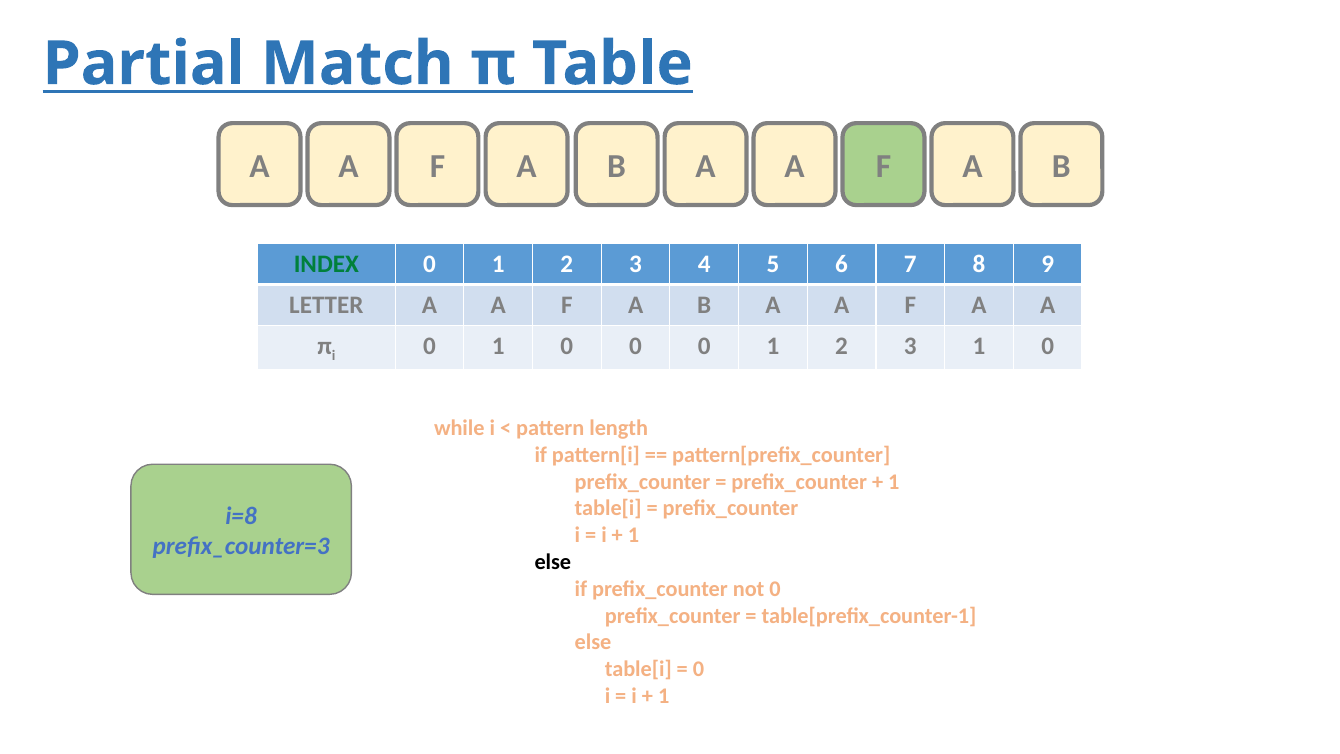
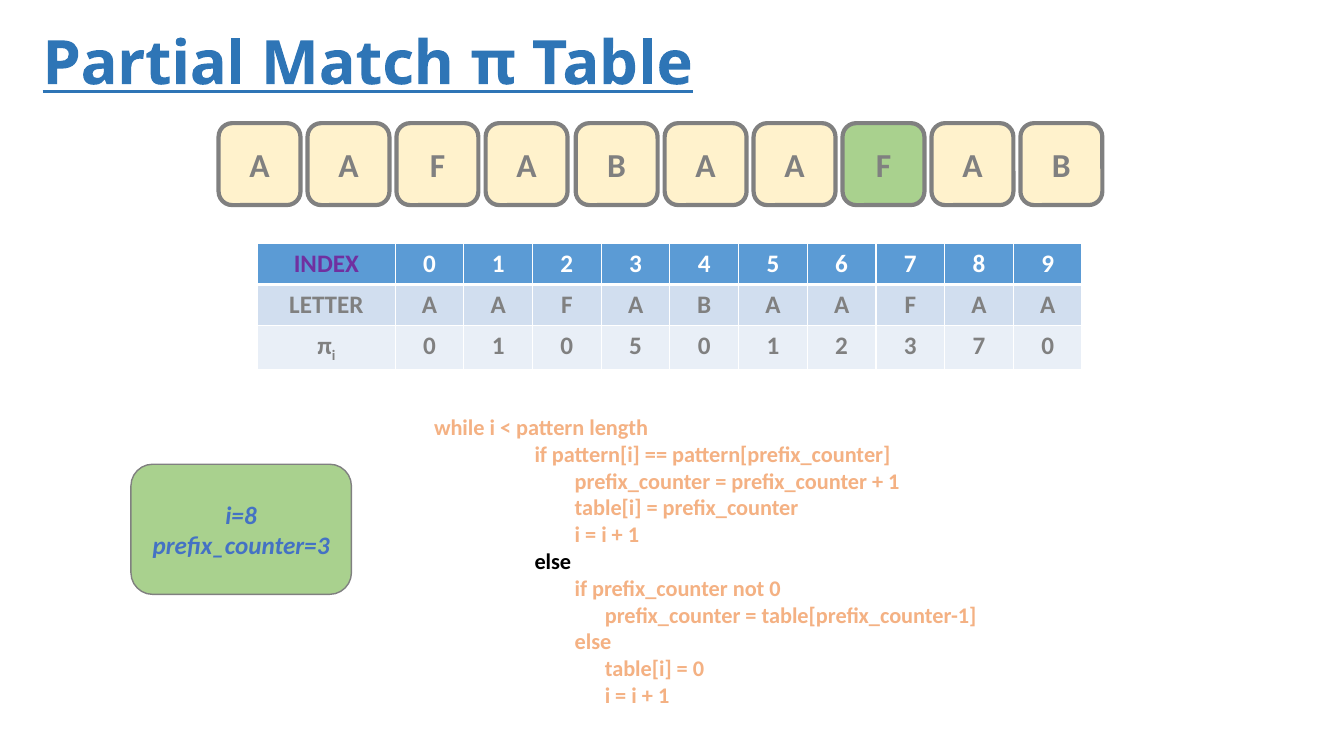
INDEX colour: green -> purple
1 0 0: 0 -> 5
3 1: 1 -> 7
